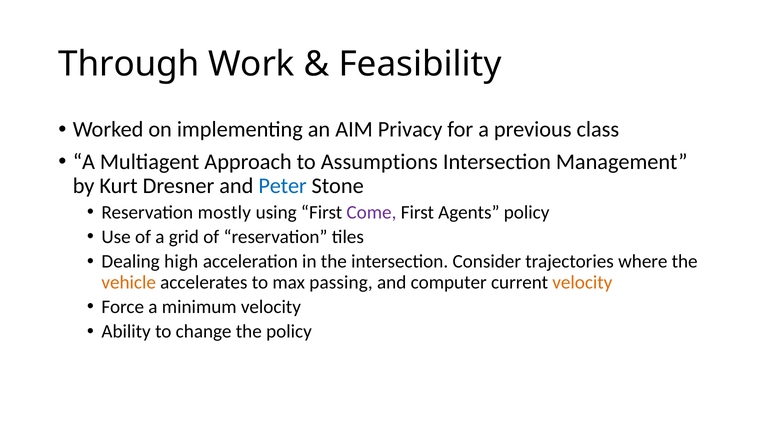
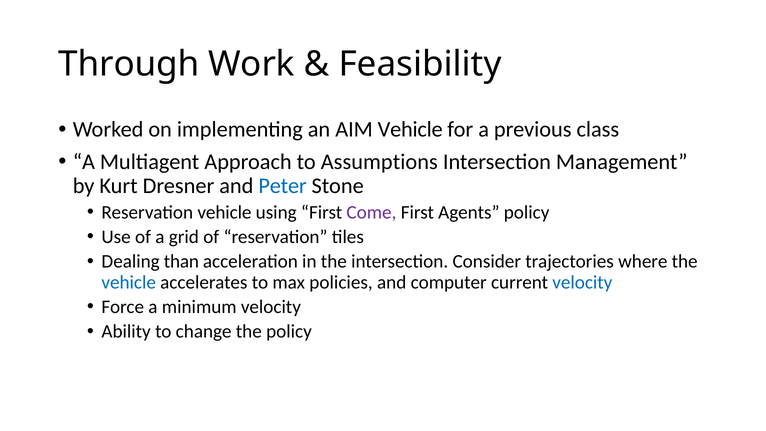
AIM Privacy: Privacy -> Vehicle
Reservation mostly: mostly -> vehicle
high: high -> than
vehicle at (129, 282) colour: orange -> blue
passing: passing -> policies
velocity at (582, 282) colour: orange -> blue
